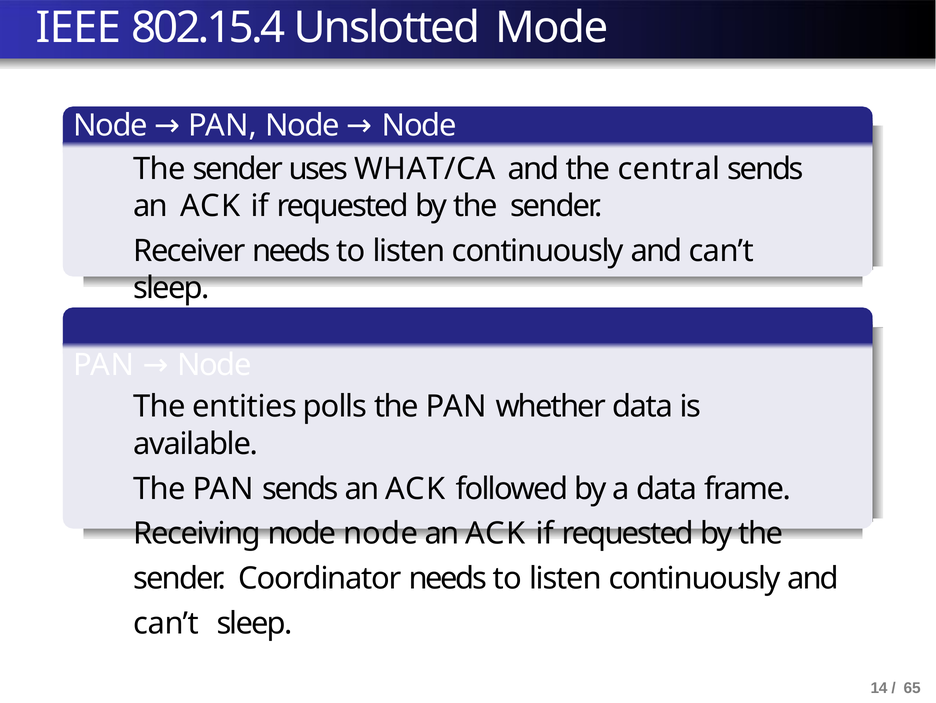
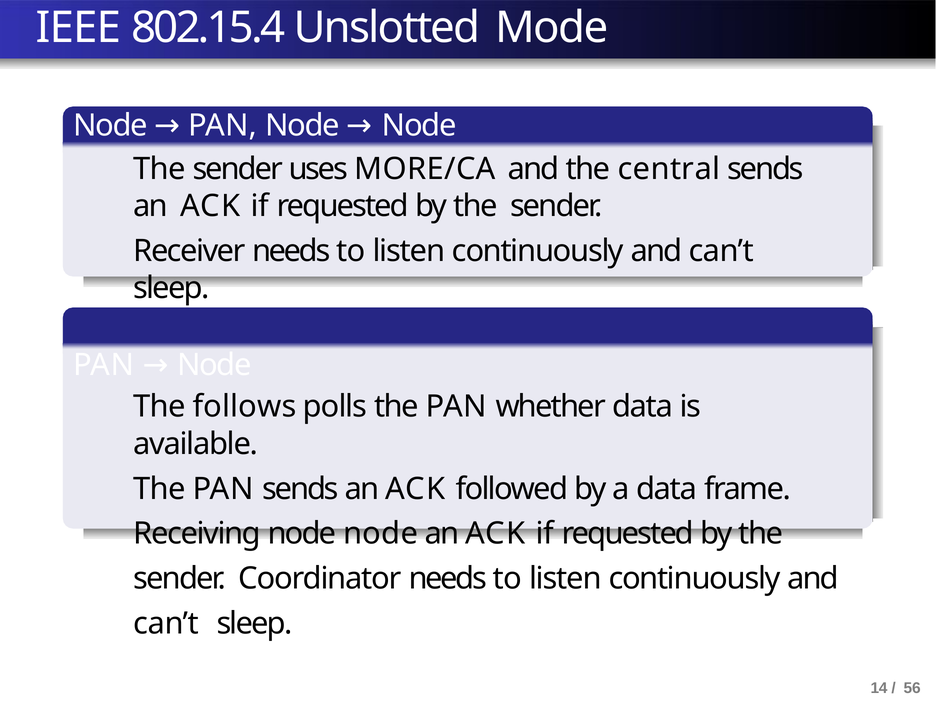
WHAT/CA: WHAT/CA -> MORE/CA
entities: entities -> follows
65: 65 -> 56
